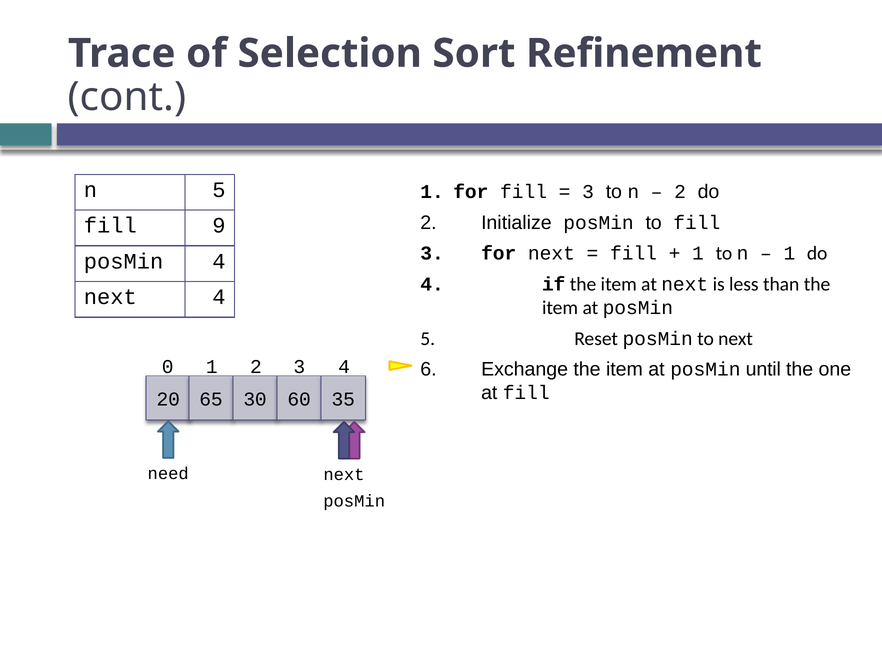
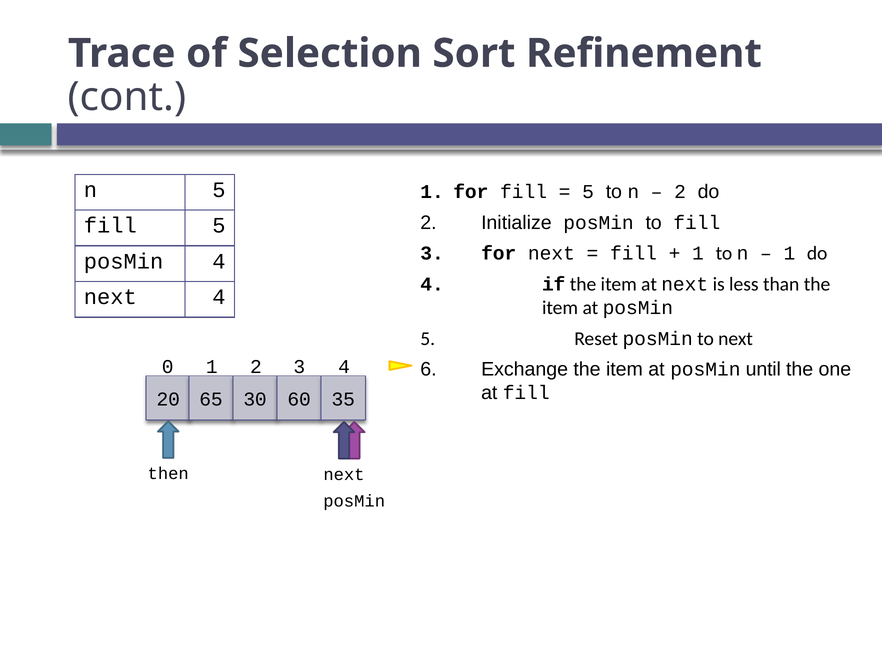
3 at (588, 192): 3 -> 5
fill 9: 9 -> 5
need: need -> then
